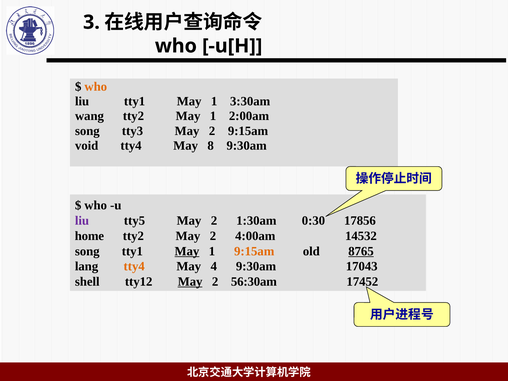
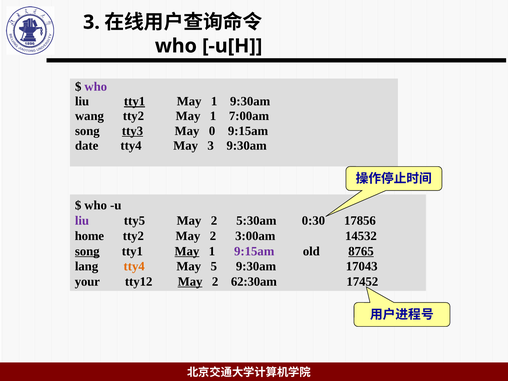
who at (96, 87) colour: orange -> purple
tty1 at (135, 101) underline: none -> present
1 3:30am: 3:30am -> 9:30am
2:00am: 2:00am -> 7:00am
tty3 underline: none -> present
2 at (212, 131): 2 -> 0
void: void -> date
May 8: 8 -> 3
1:30am: 1:30am -> 5:30am
4:00am: 4:00am -> 3:00am
song at (87, 251) underline: none -> present
9:15am at (254, 251) colour: orange -> purple
4: 4 -> 5
shell: shell -> your
56:30am: 56:30am -> 62:30am
